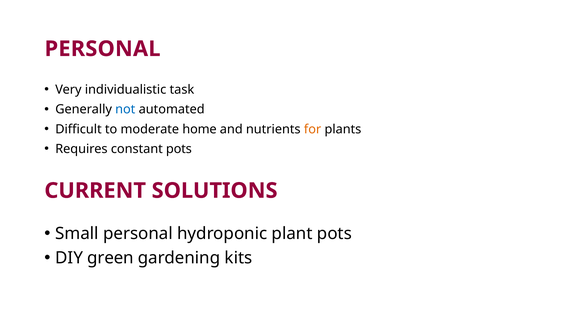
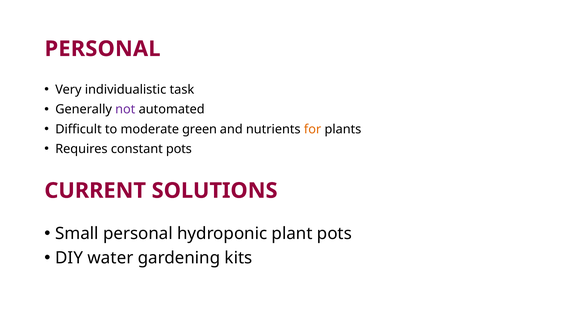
not colour: blue -> purple
home: home -> green
green: green -> water
